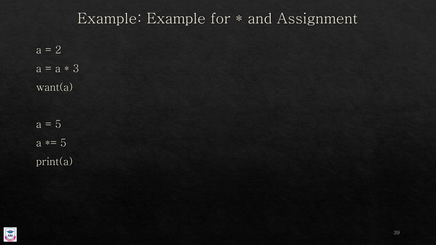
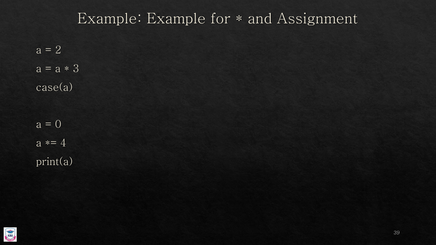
want(a: want(a -> case(a
5 at (58, 125): 5 -> 0
5 at (63, 143): 5 -> 4
